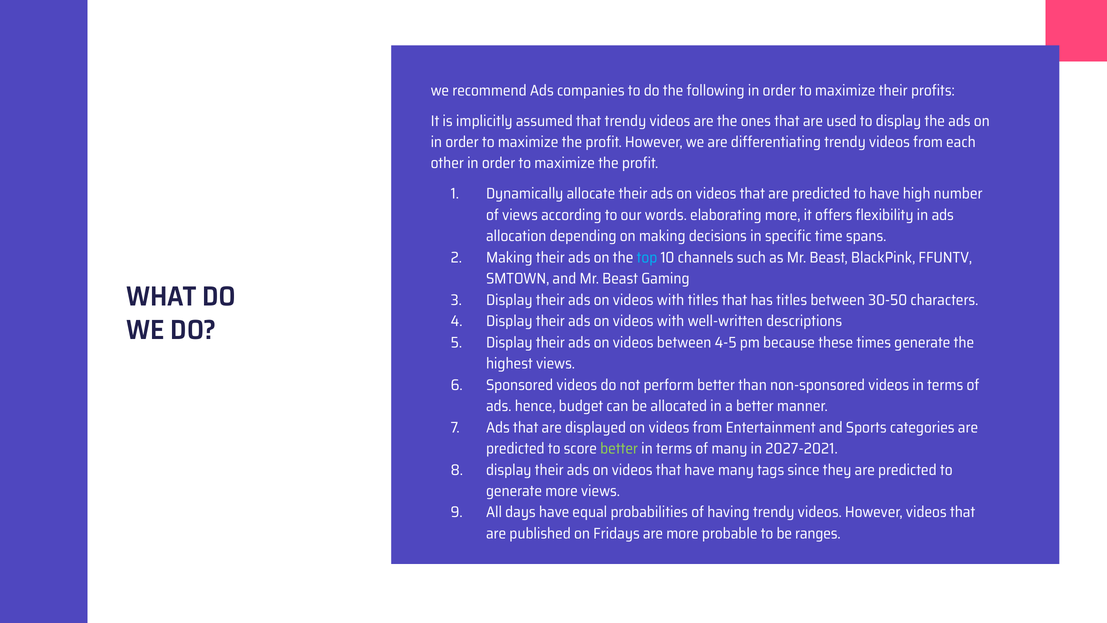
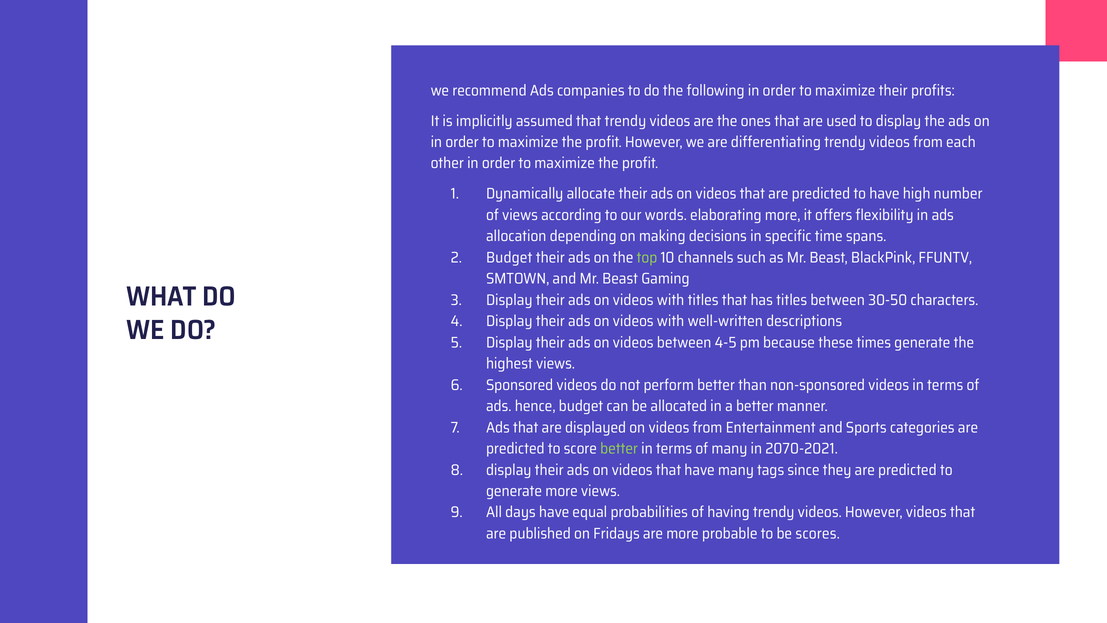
Making at (509, 257): Making -> Budget
top colour: light blue -> light green
2027-2021: 2027-2021 -> 2070-2021
ranges: ranges -> scores
